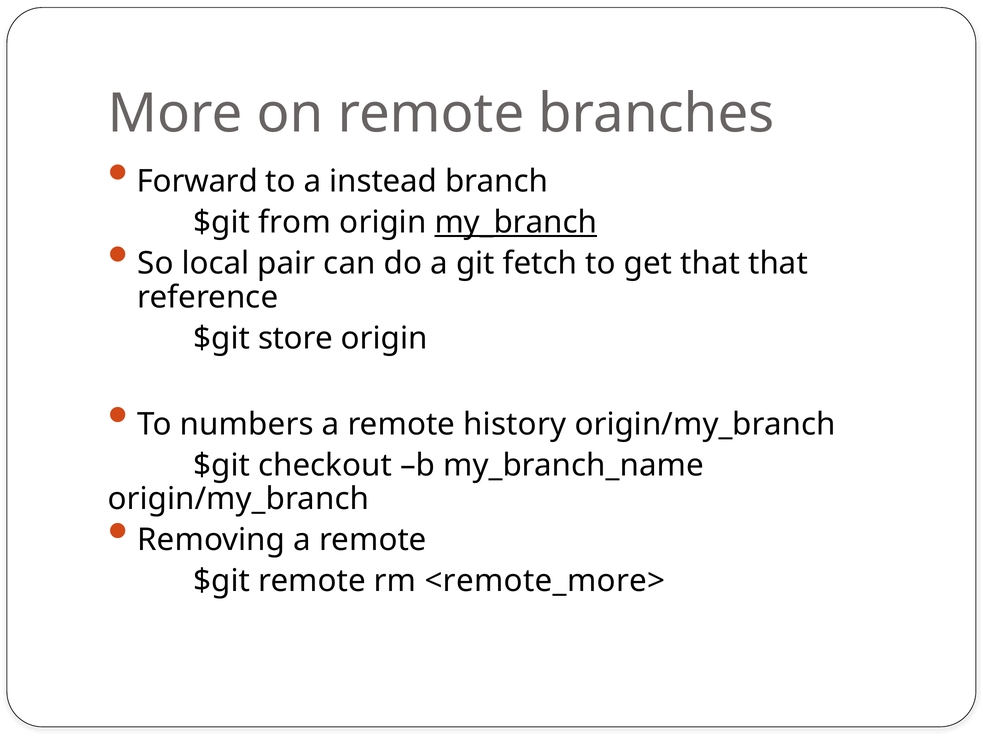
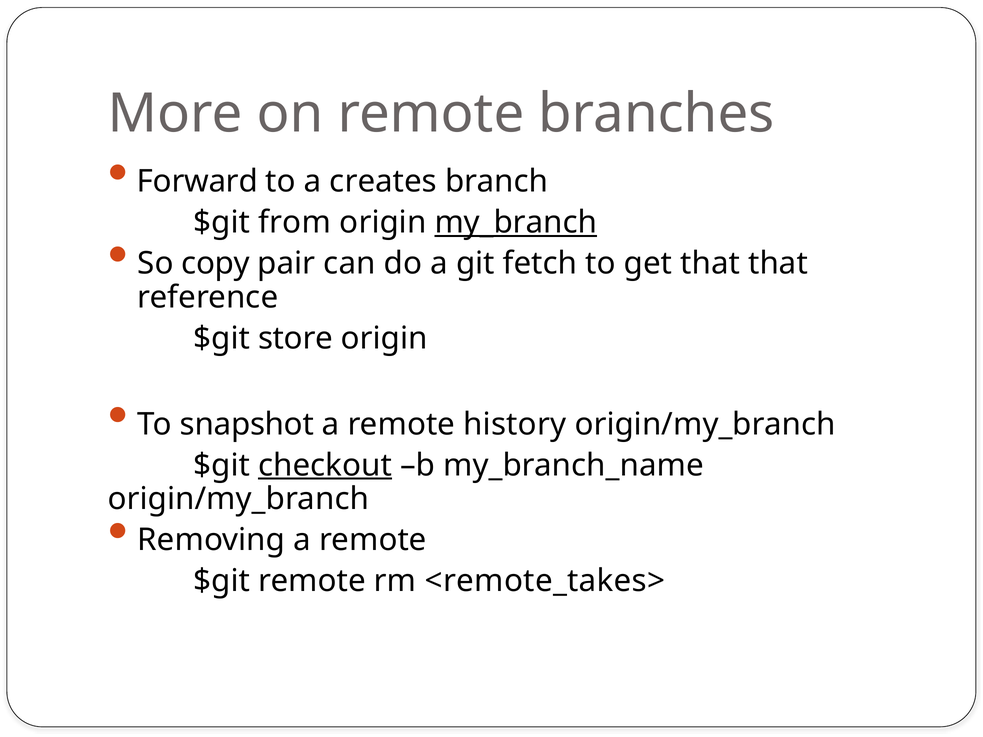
instead: instead -> creates
local: local -> copy
numbers: numbers -> snapshot
checkout underline: none -> present
<remote_more>: <remote_more> -> <remote_takes>
